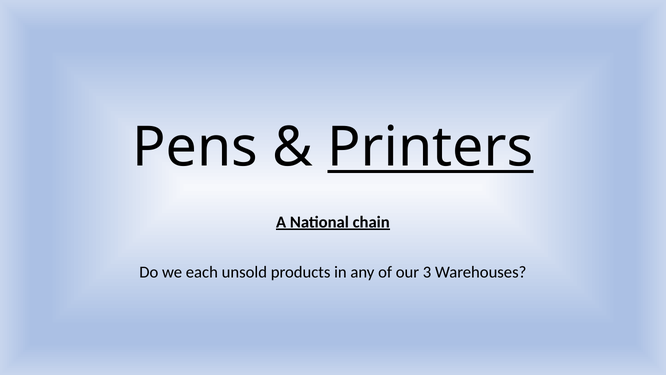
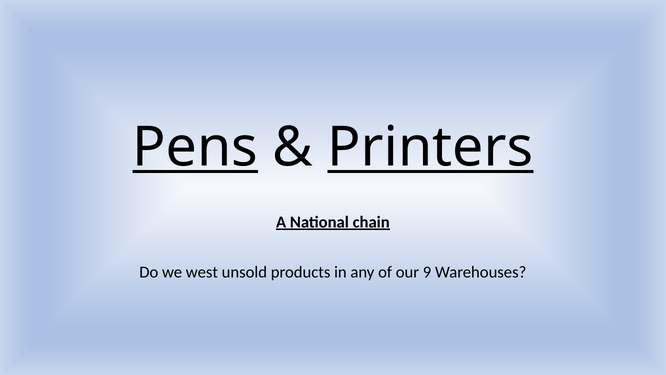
Pens underline: none -> present
each: each -> west
3: 3 -> 9
